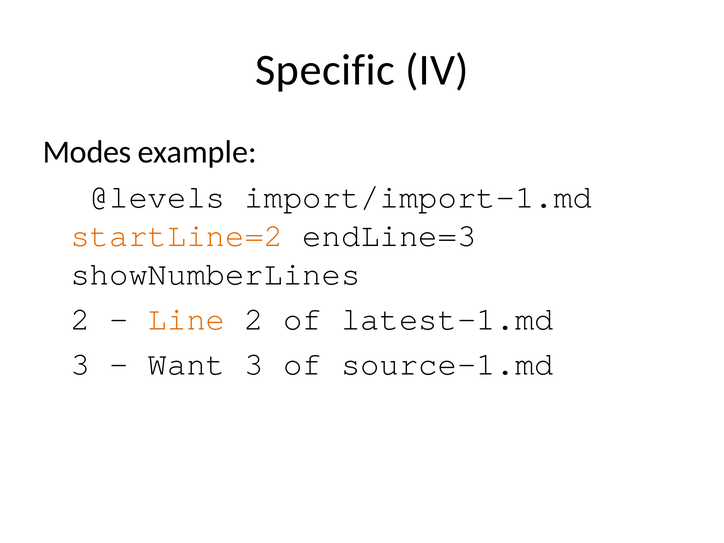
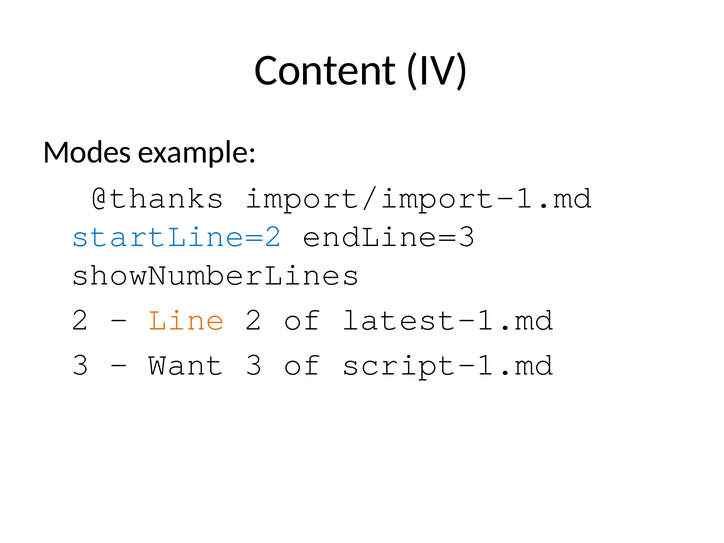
Specific: Specific -> Content
@levels: @levels -> @thanks
startLine=2 colour: orange -> blue
source-1.md: source-1.md -> script-1.md
